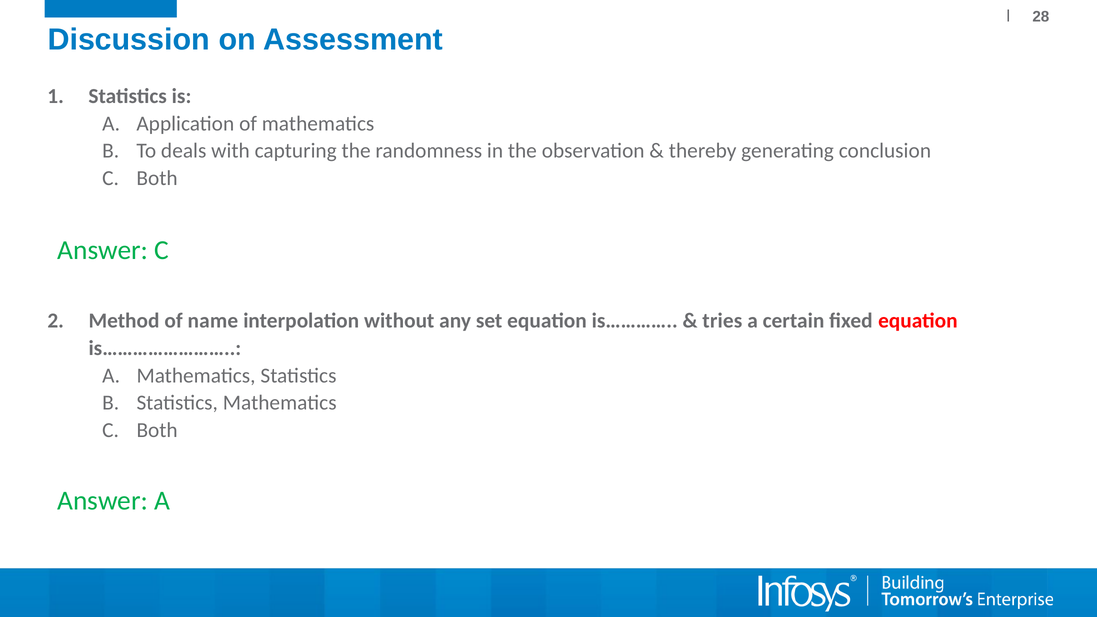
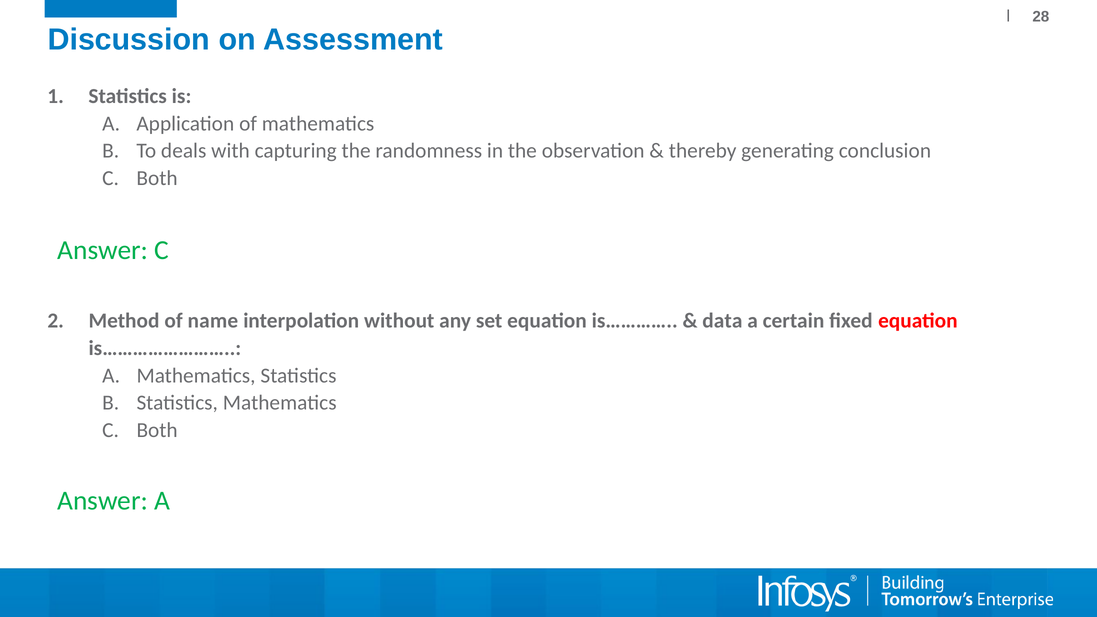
tries: tries -> data
